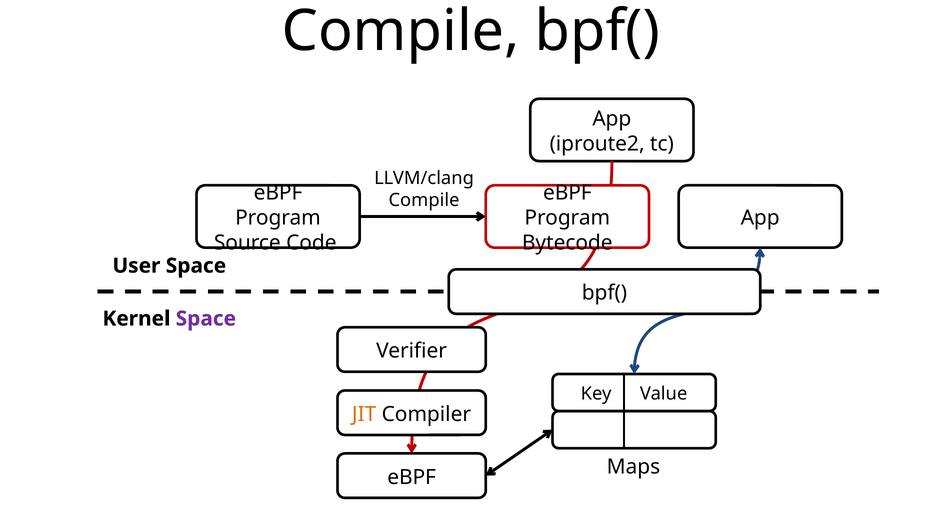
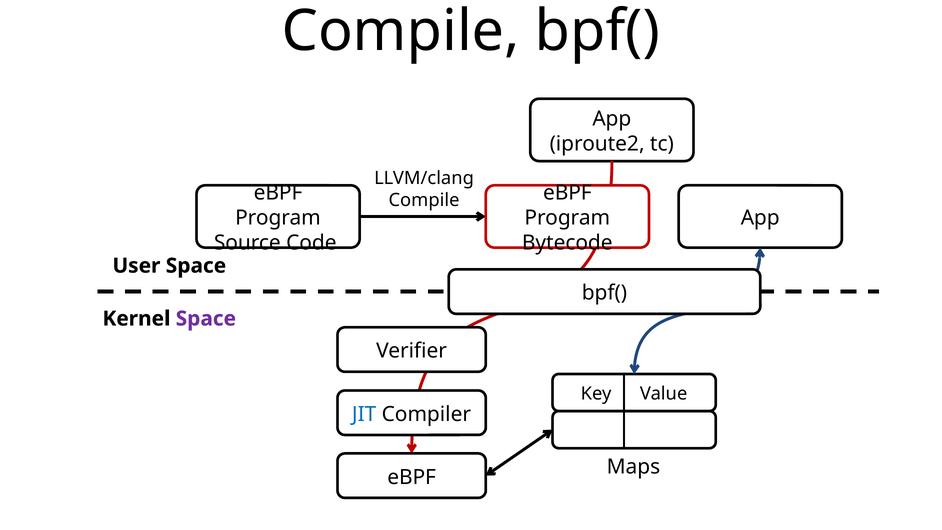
JIT colour: orange -> blue
